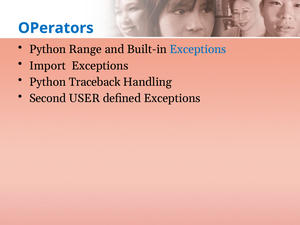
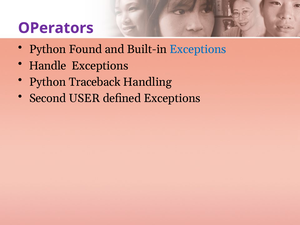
OPerators colour: blue -> purple
Range: Range -> Found
Import: Import -> Handle
